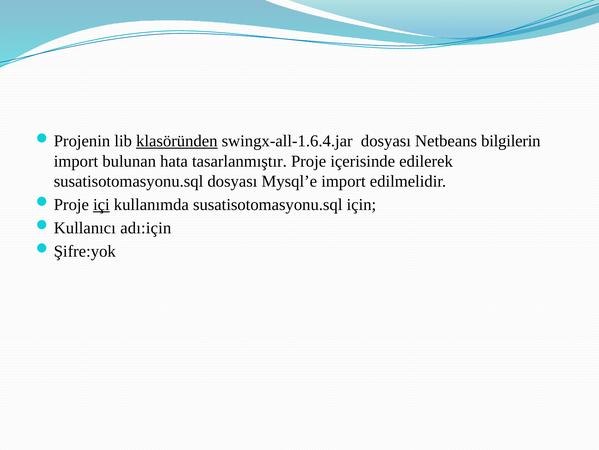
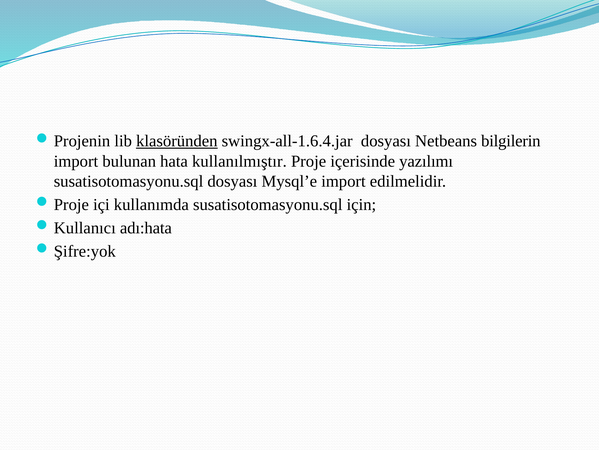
tasarlanmıştır: tasarlanmıştır -> kullanılmıştır
edilerek: edilerek -> yazılımı
içi underline: present -> none
adı:için: adı:için -> adı:hata
